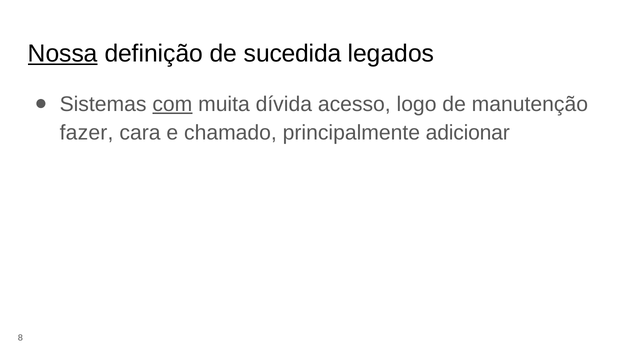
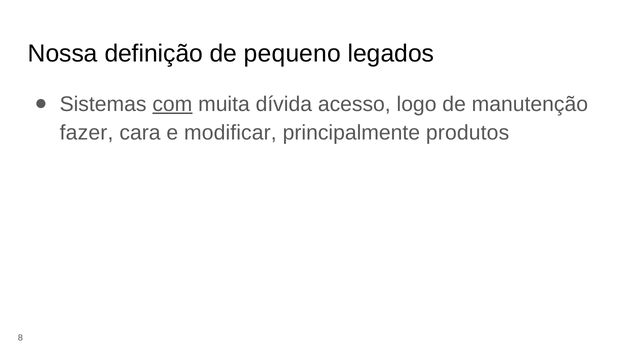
Nossa underline: present -> none
sucedida: sucedida -> pequeno
chamado: chamado -> modificar
adicionar: adicionar -> produtos
